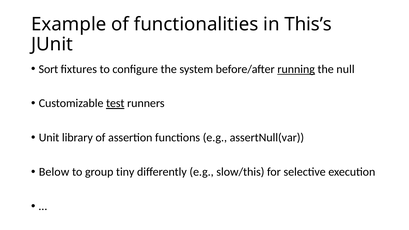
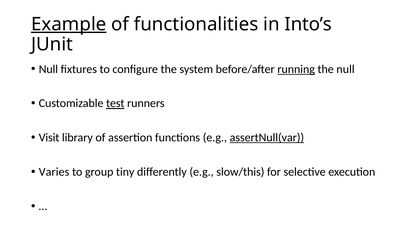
Example underline: none -> present
This’s: This’s -> Into’s
Sort at (48, 69): Sort -> Null
Unit: Unit -> Visit
assertNull(var underline: none -> present
Below: Below -> Varies
